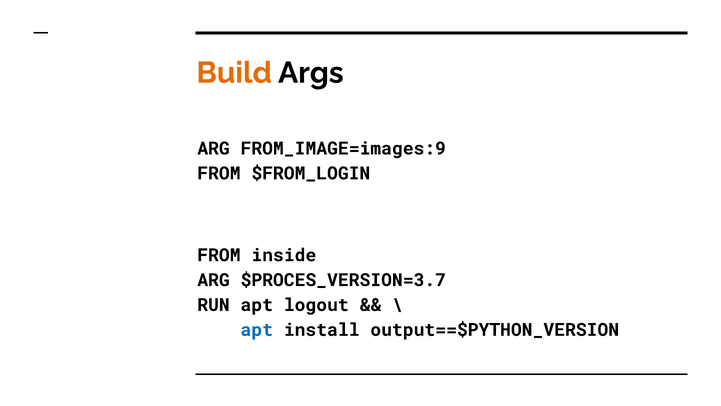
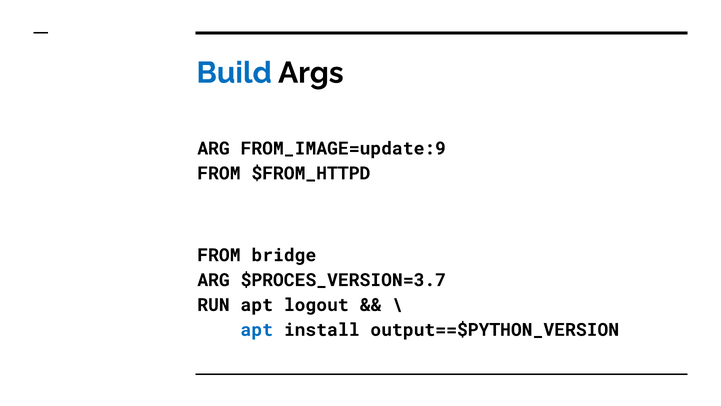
Build colour: orange -> blue
FROM_IMAGE=images:9: FROM_IMAGE=images:9 -> FROM_IMAGE=update:9
$FROM_LOGIN: $FROM_LOGIN -> $FROM_HTTPD
inside: inside -> bridge
